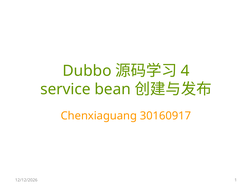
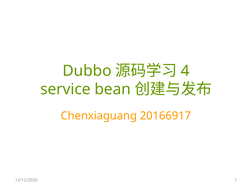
30160917: 30160917 -> 20166917
